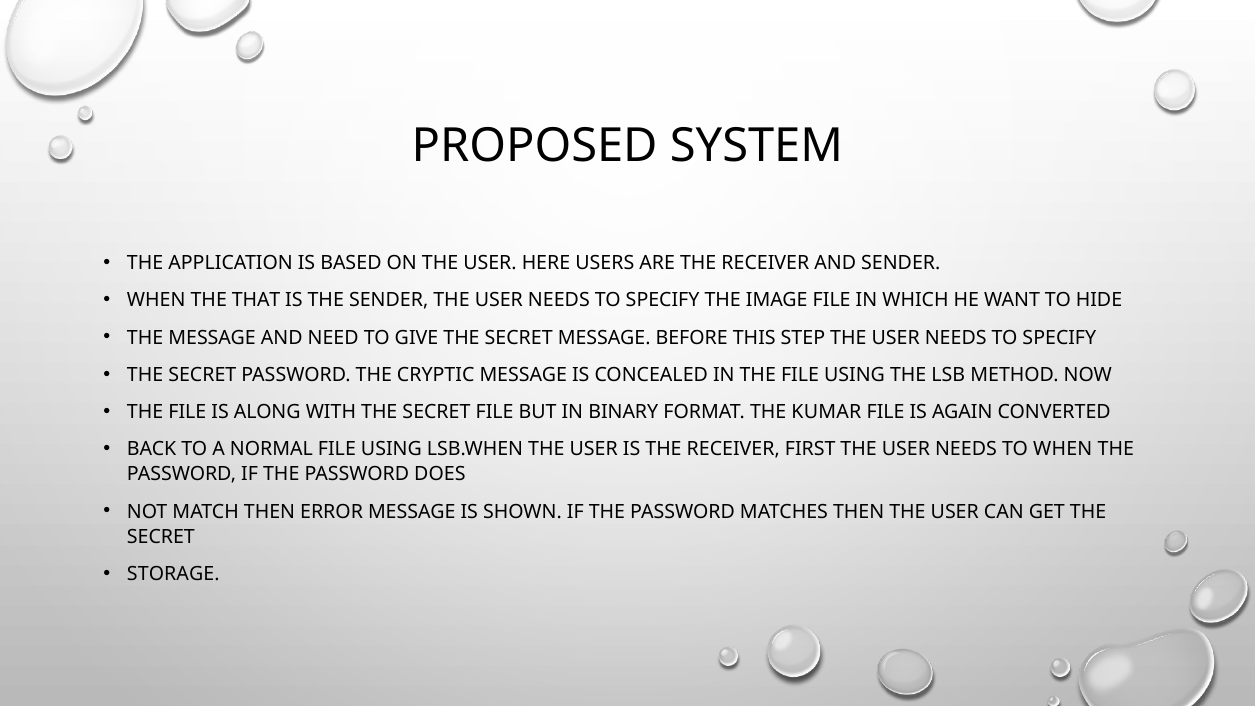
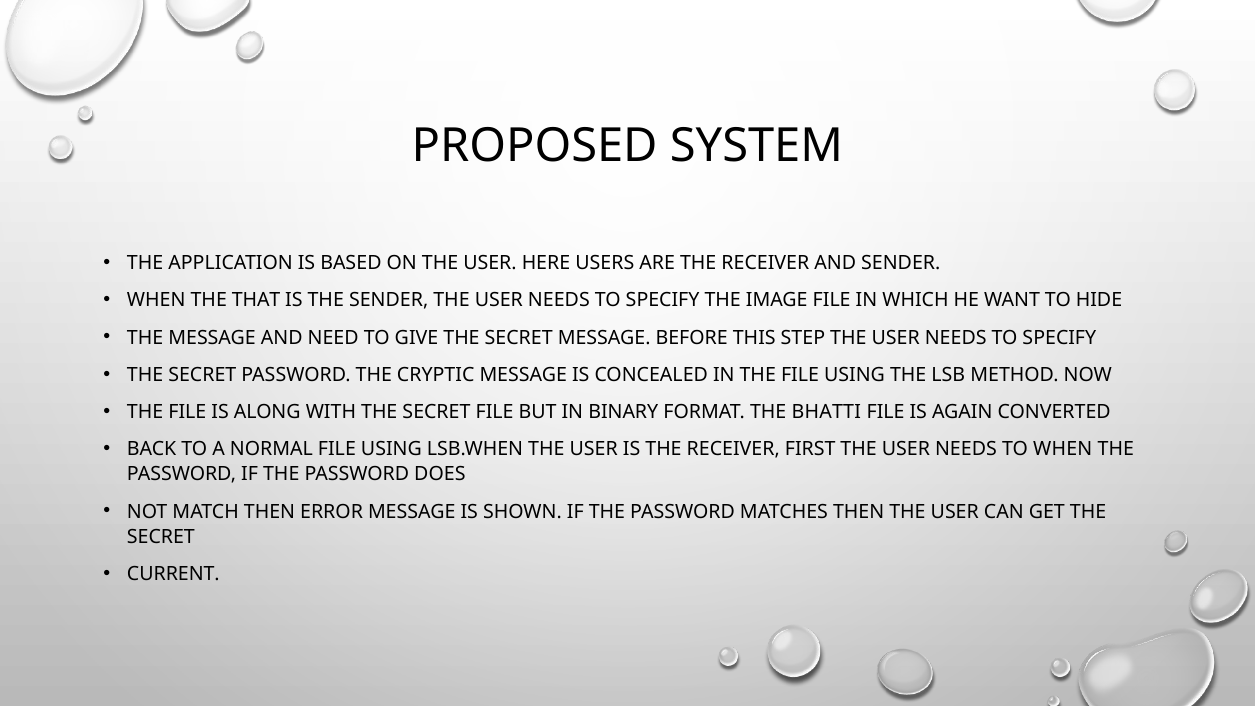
KUMAR: KUMAR -> BHATTI
STORAGE: STORAGE -> CURRENT
